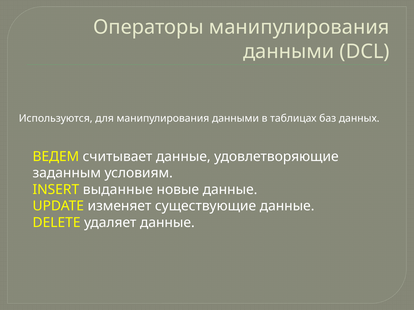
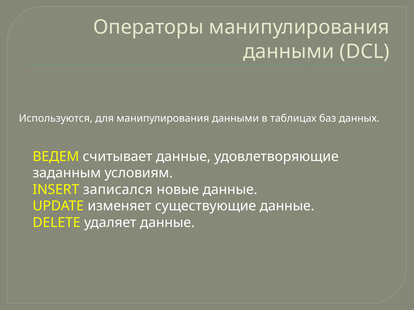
выданные: выданные -> записался
